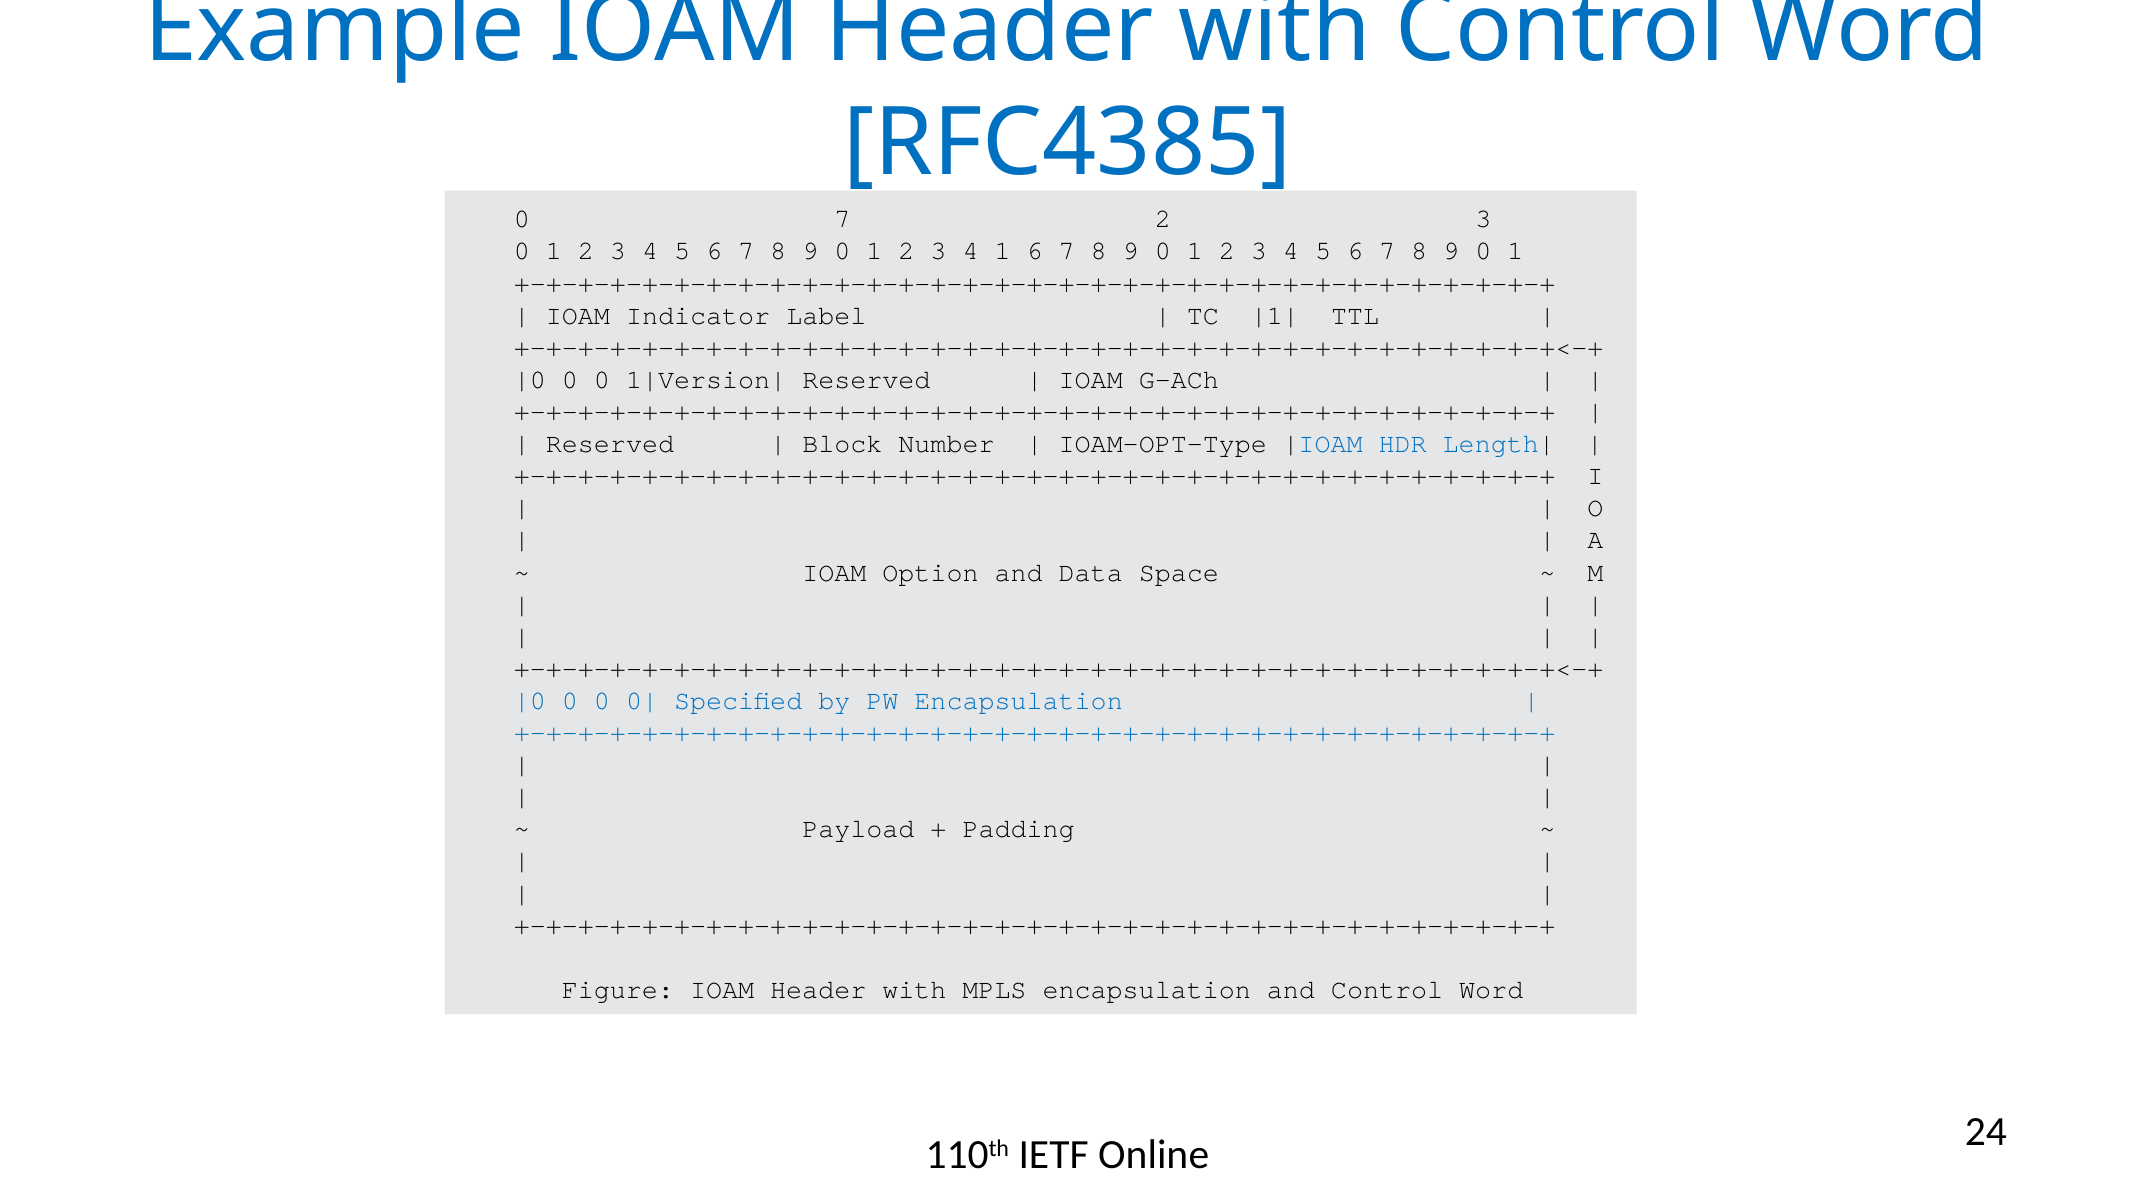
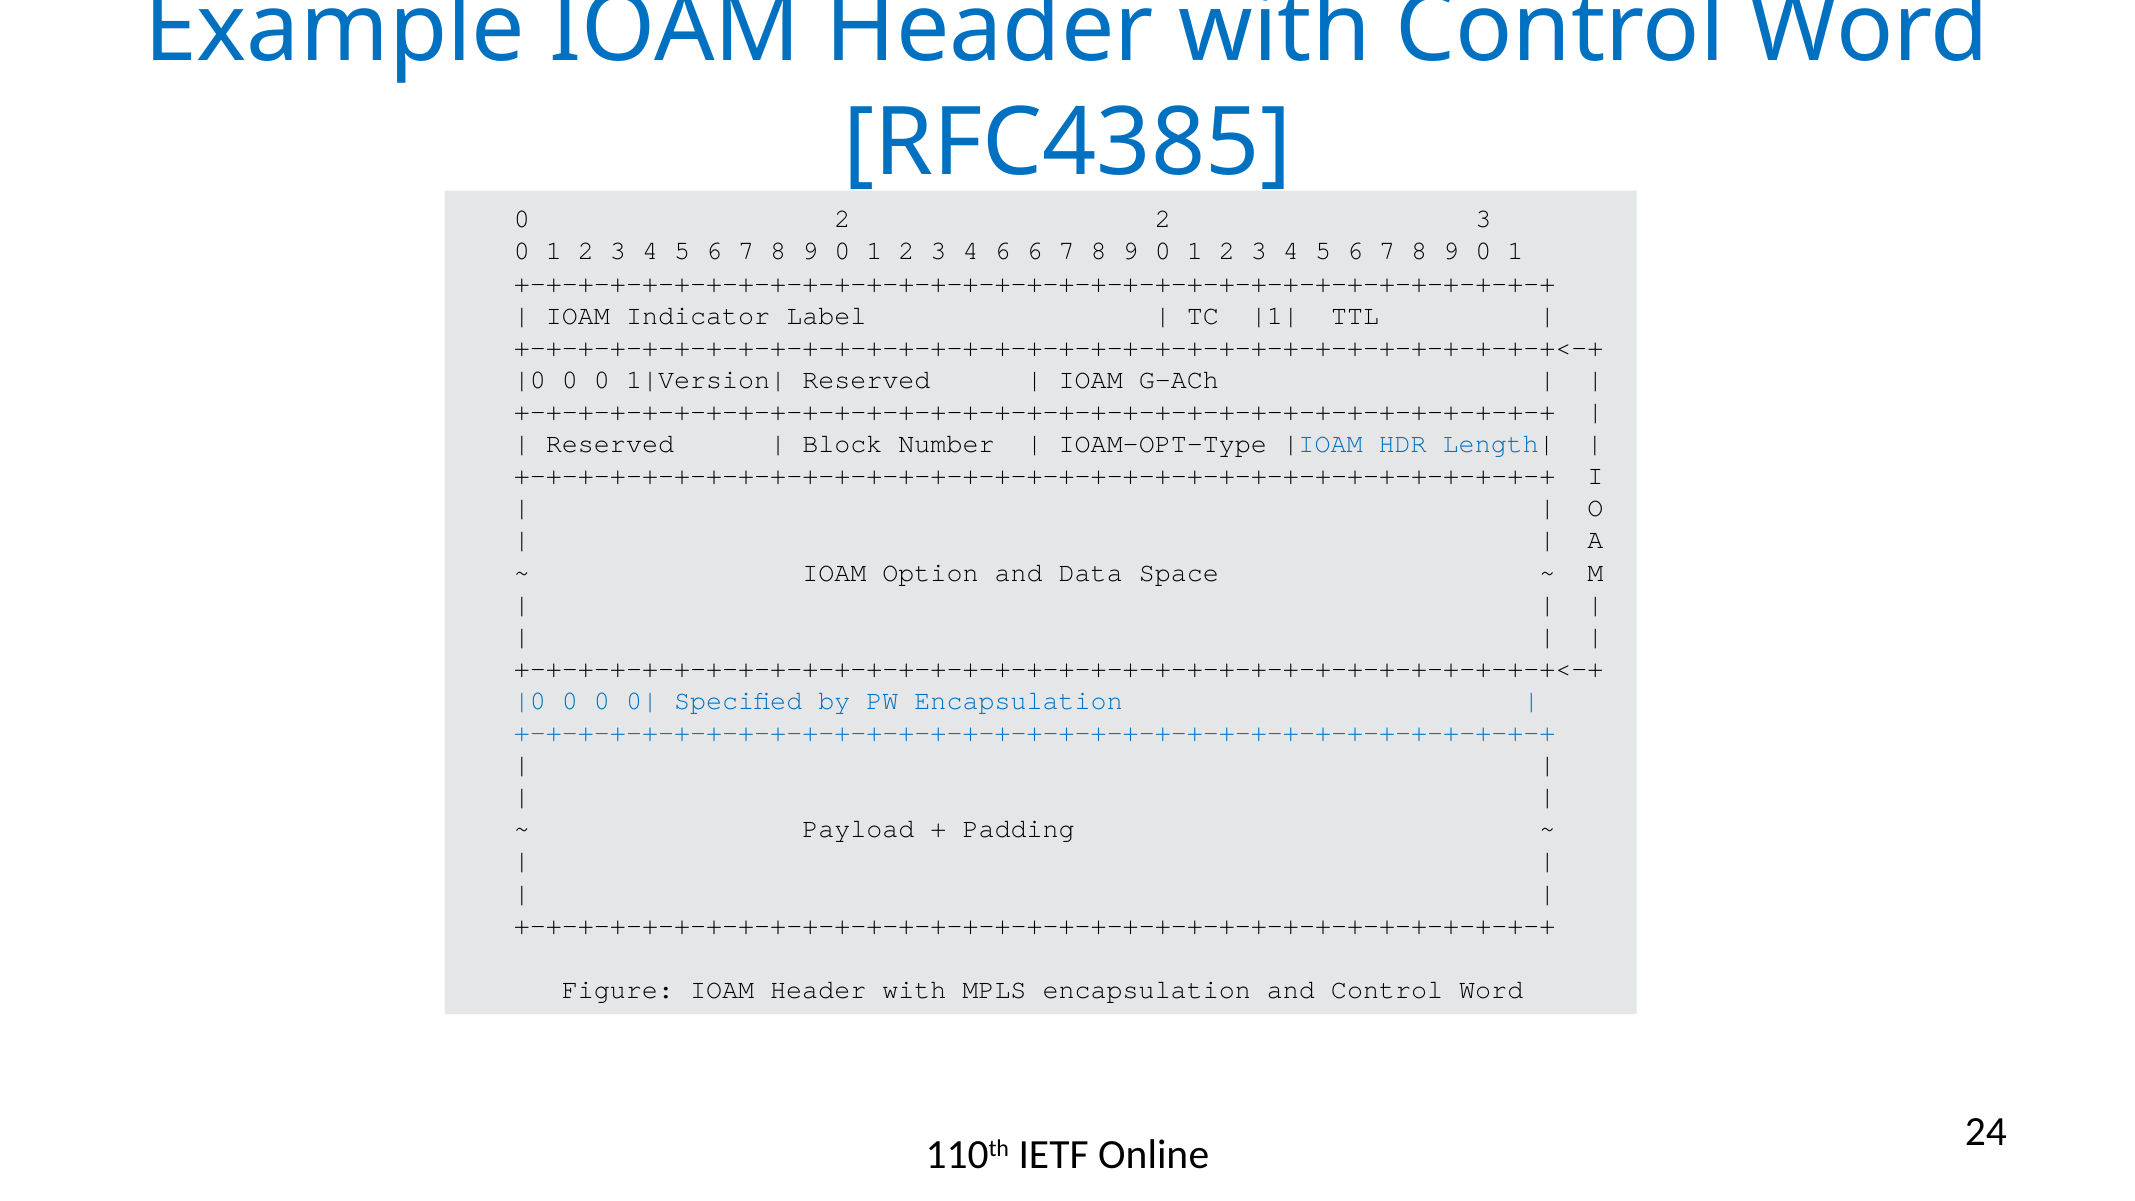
0 7: 7 -> 2
4 1: 1 -> 6
